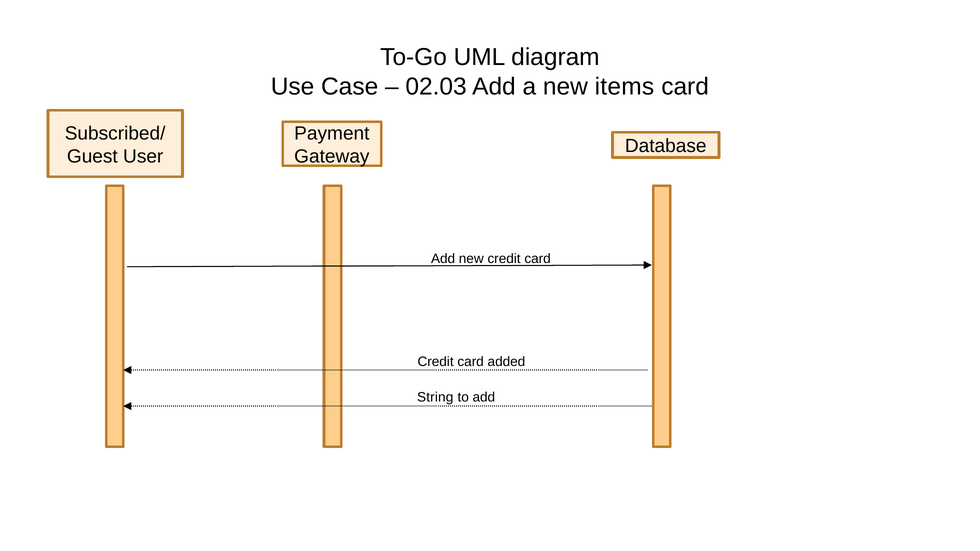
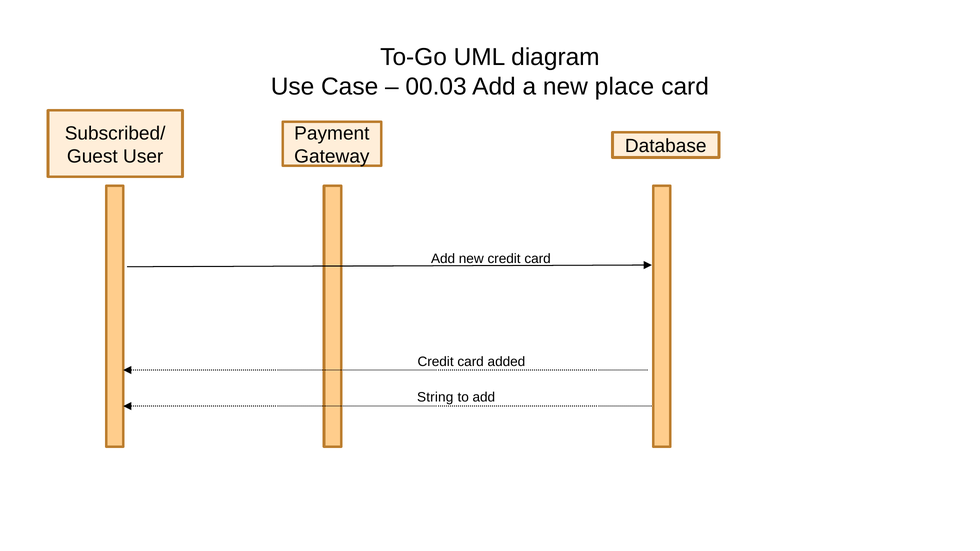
02.03: 02.03 -> 00.03
items: items -> place
